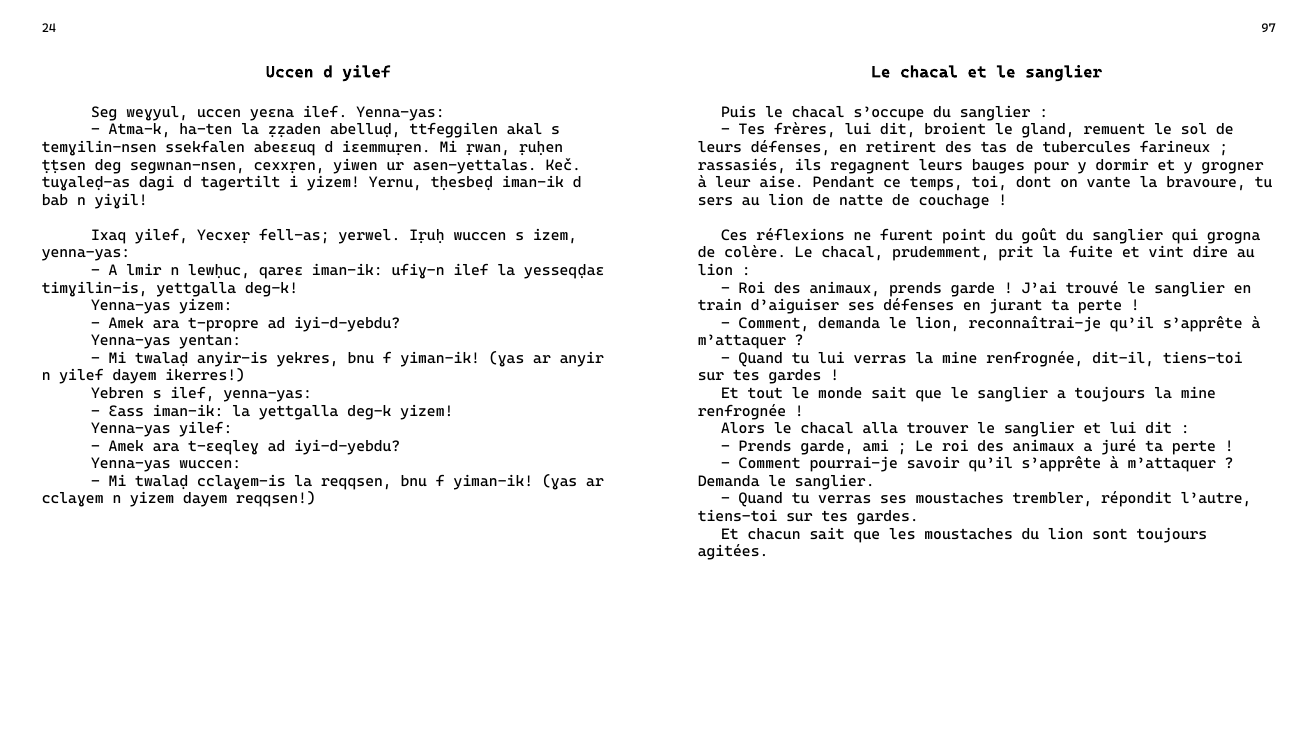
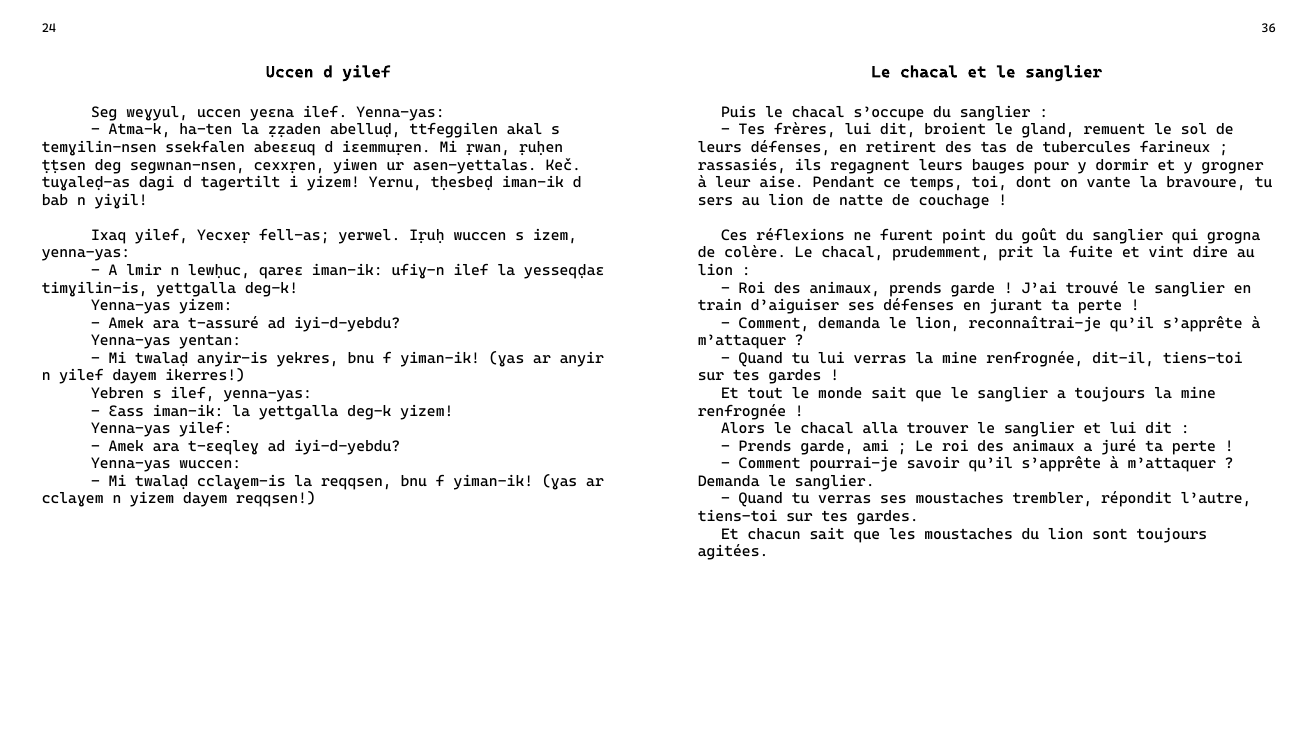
97: 97 -> 36
t-propre: t-propre -> t-assuré
